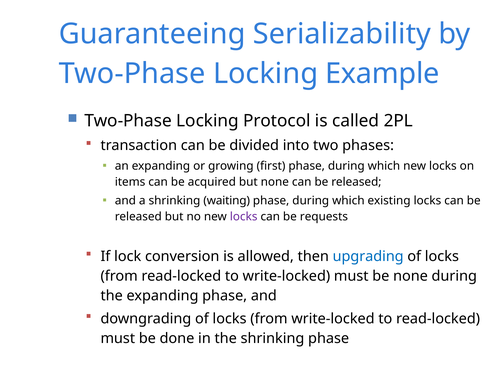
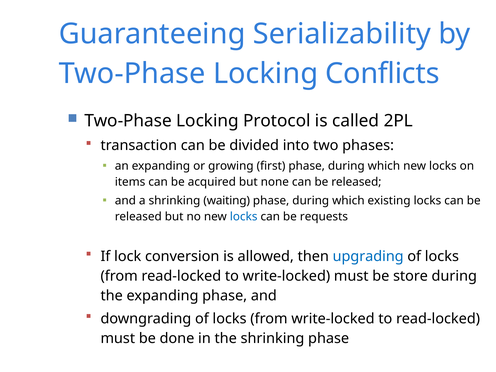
Example: Example -> Conflicts
locks at (244, 217) colour: purple -> blue
be none: none -> store
